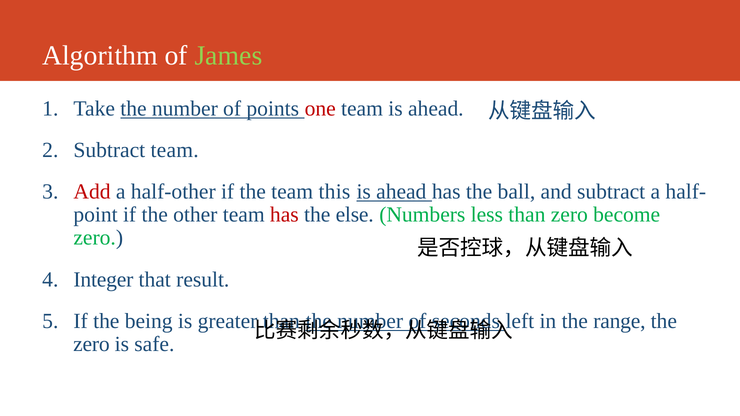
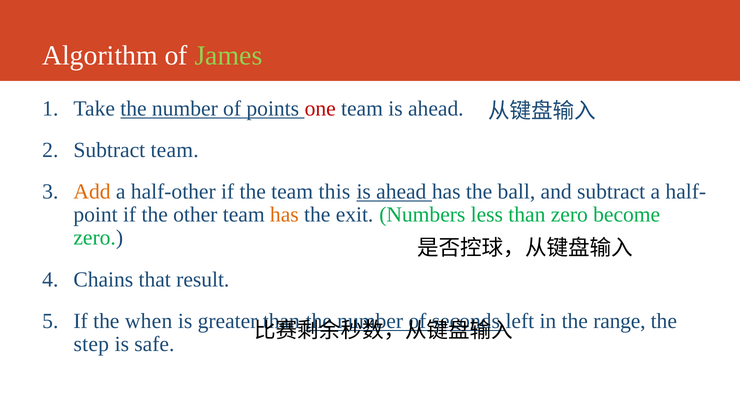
Add colour: red -> orange
has at (284, 215) colour: red -> orange
else: else -> exit
Integer: Integer -> Chains
being: being -> when
zero at (91, 344): zero -> step
